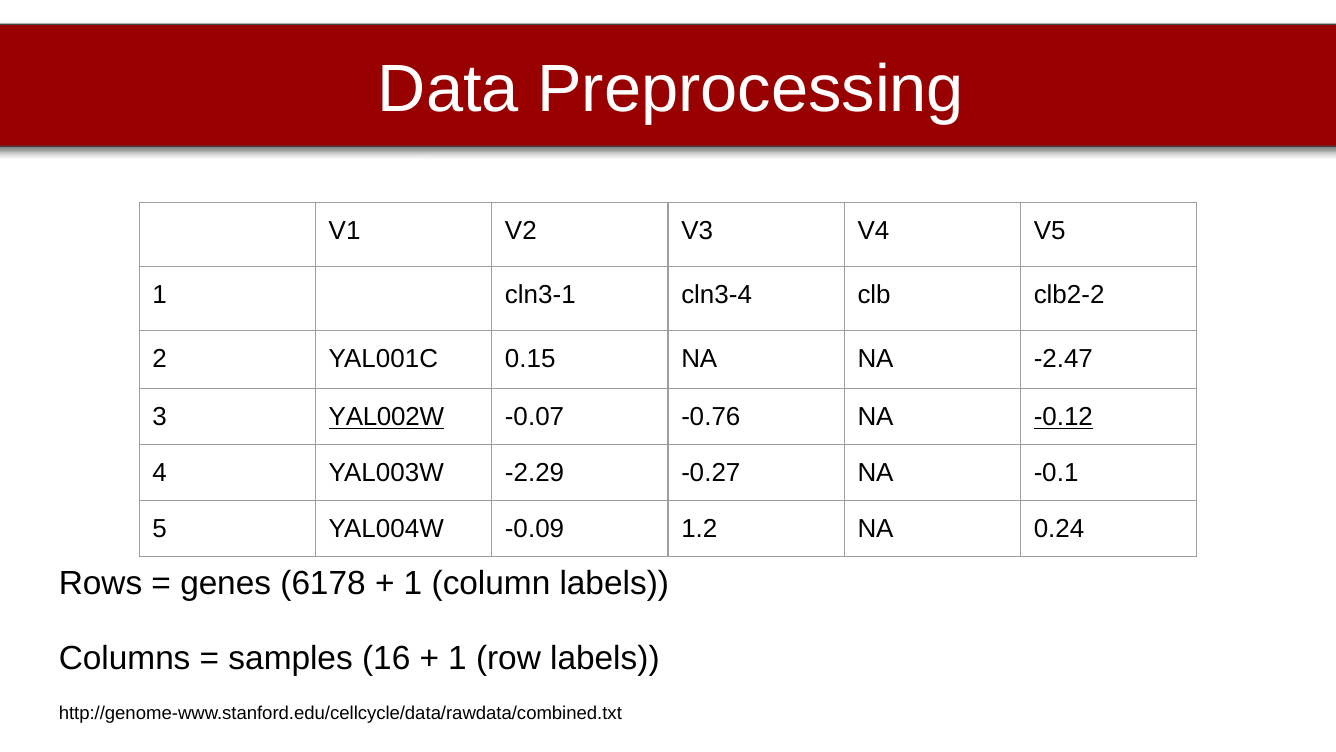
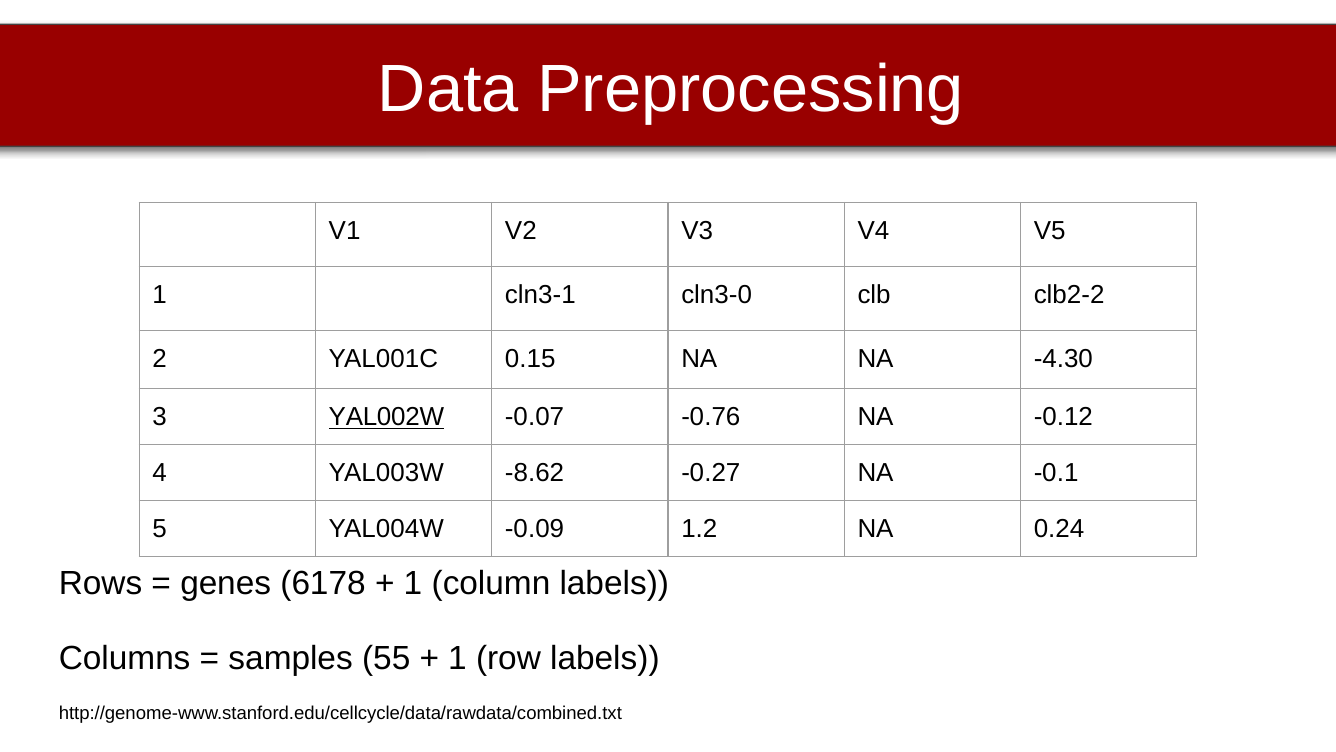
cln3-4: cln3-4 -> cln3-0
-2.47: -2.47 -> -4.30
-0.12 underline: present -> none
-2.29: -2.29 -> -8.62
16: 16 -> 55
